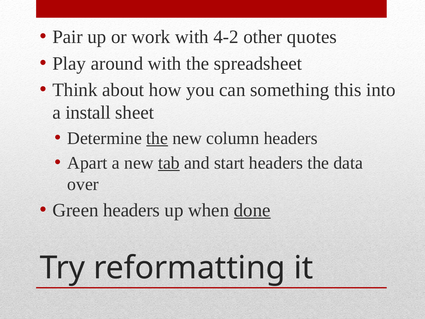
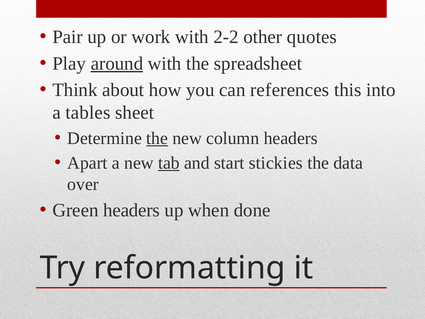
4-2: 4-2 -> 2-2
around underline: none -> present
something: something -> references
install: install -> tables
start headers: headers -> stickies
done underline: present -> none
